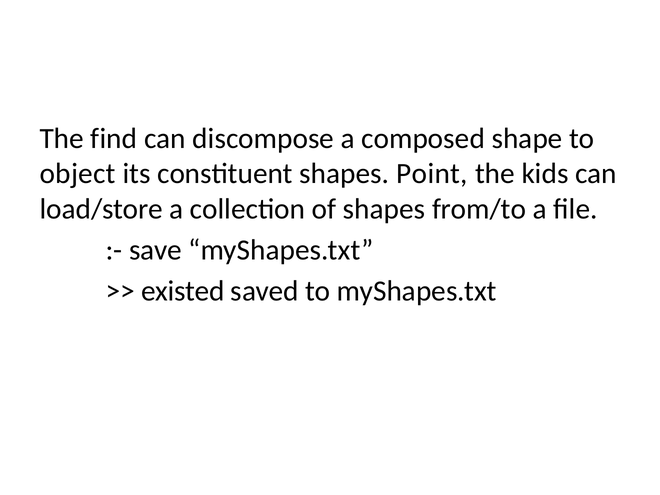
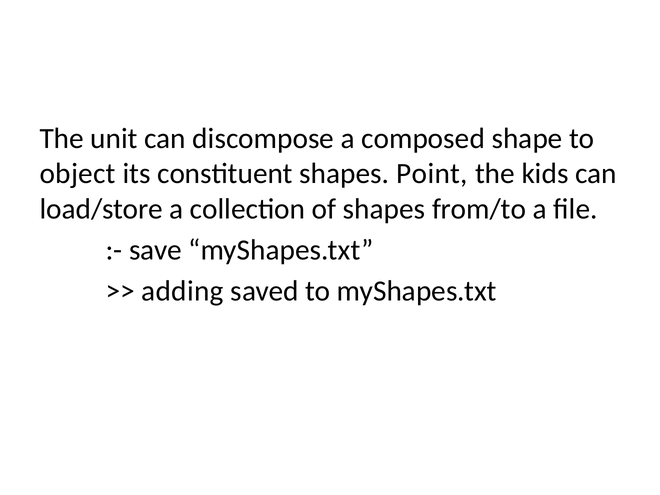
find: find -> unit
existed: existed -> adding
